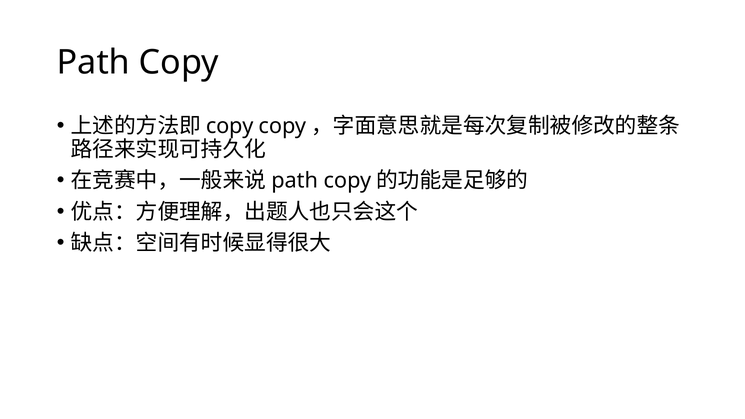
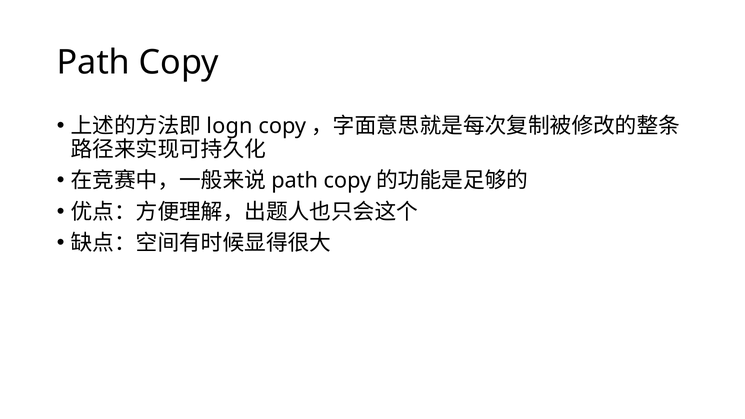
copy at (230, 126): copy -> logn
